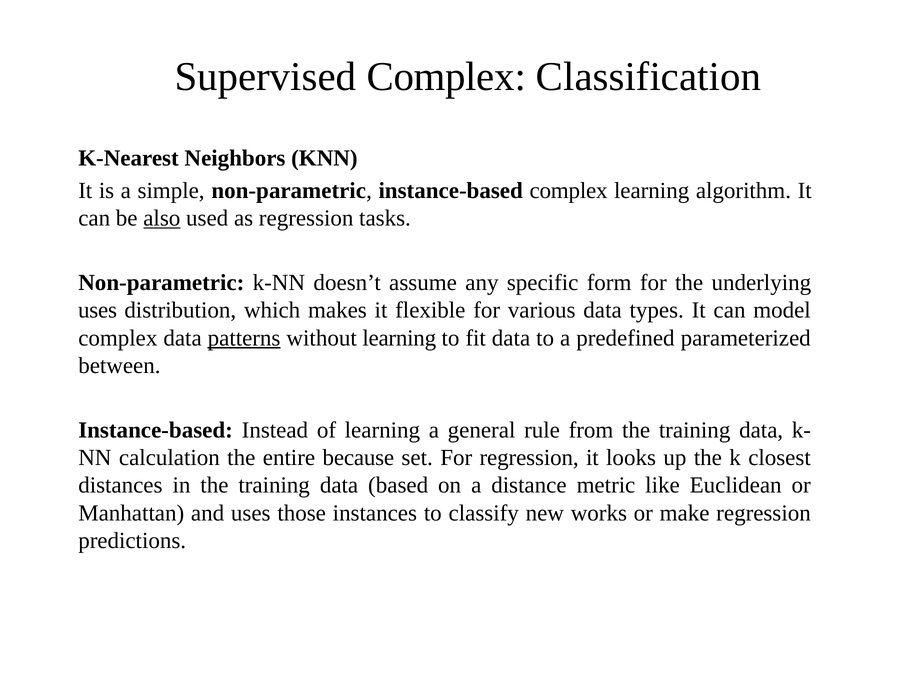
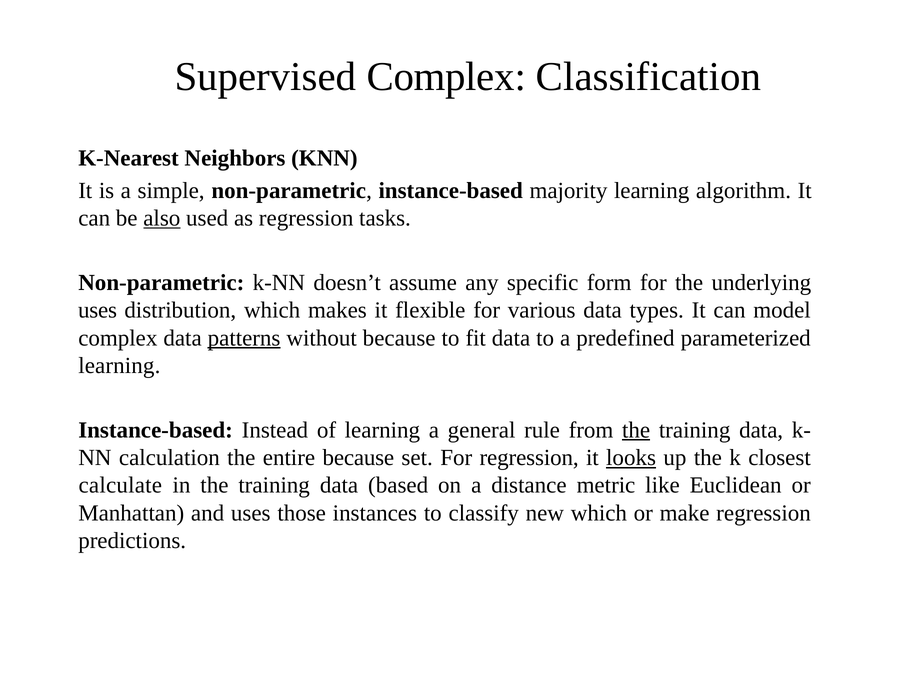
instance-based complex: complex -> majority
without learning: learning -> because
between at (119, 365): between -> learning
the at (636, 430) underline: none -> present
looks underline: none -> present
distances: distances -> calculate
new works: works -> which
